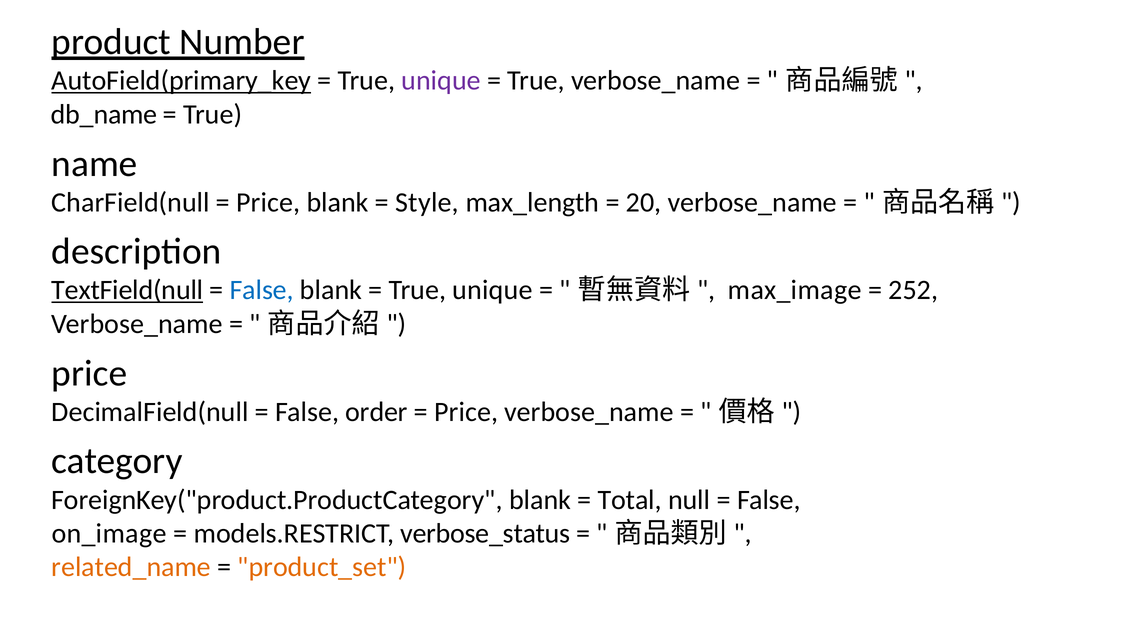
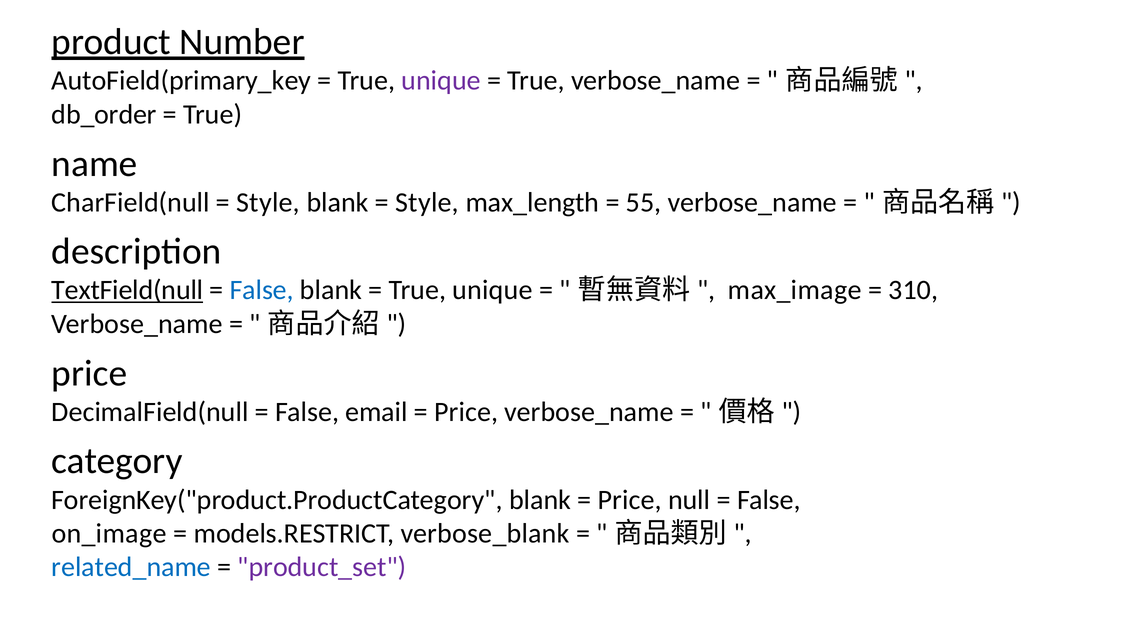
AutoField(primary_key underline: present -> none
db_name: db_name -> db_order
Price at (268, 203): Price -> Style
20: 20 -> 55
252: 252 -> 310
order: order -> email
Total at (630, 500): Total -> Price
verbose_status: verbose_status -> verbose_blank
related_name colour: orange -> blue
product_set colour: orange -> purple
